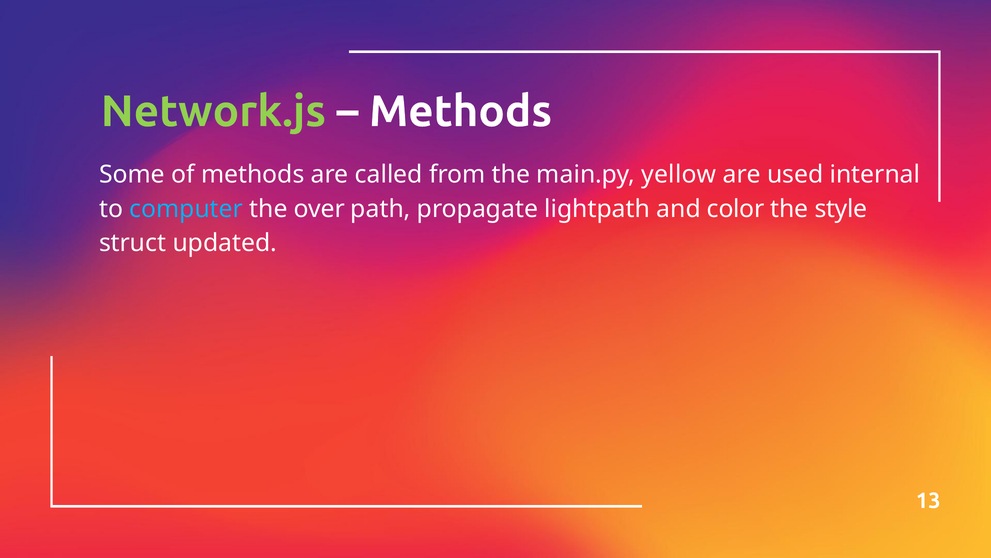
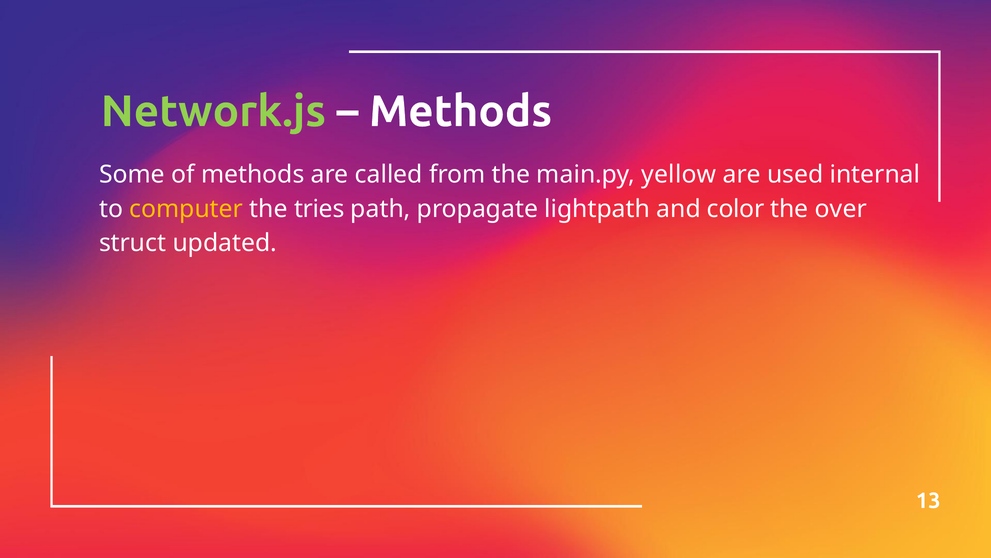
computer colour: light blue -> yellow
over: over -> tries
style: style -> over
